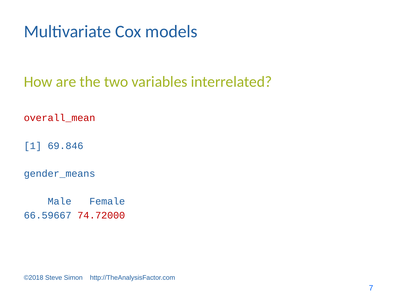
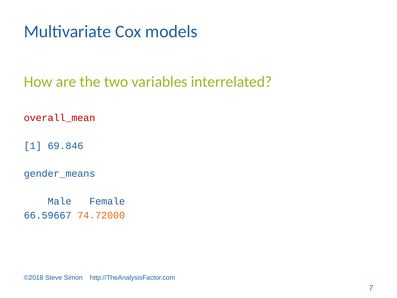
74.72000 colour: red -> orange
